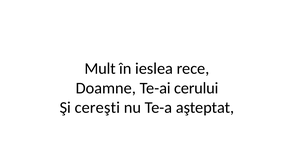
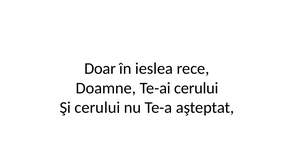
Mult: Mult -> Doar
Şi cereşti: cereşti -> cerului
